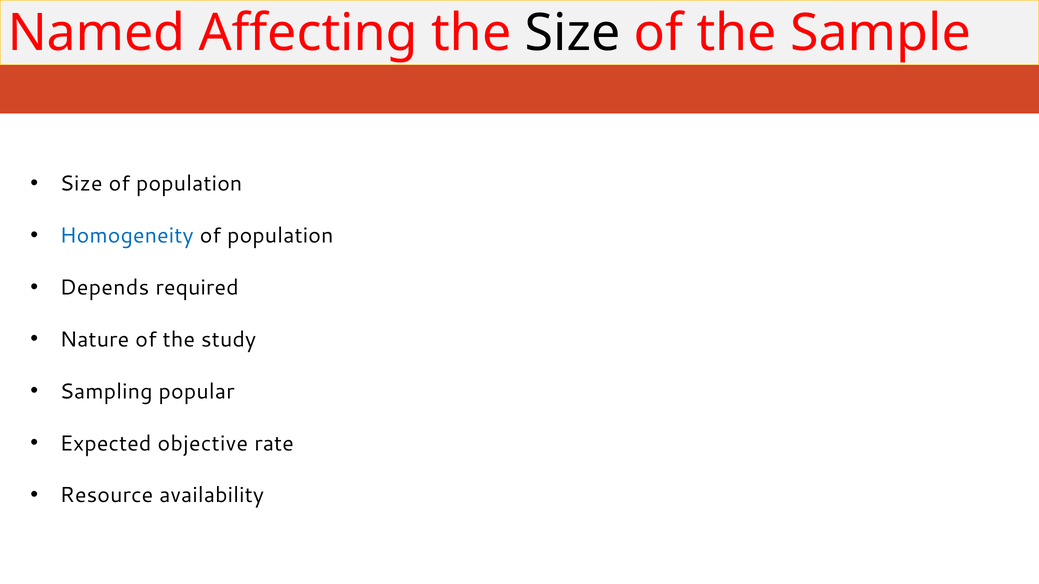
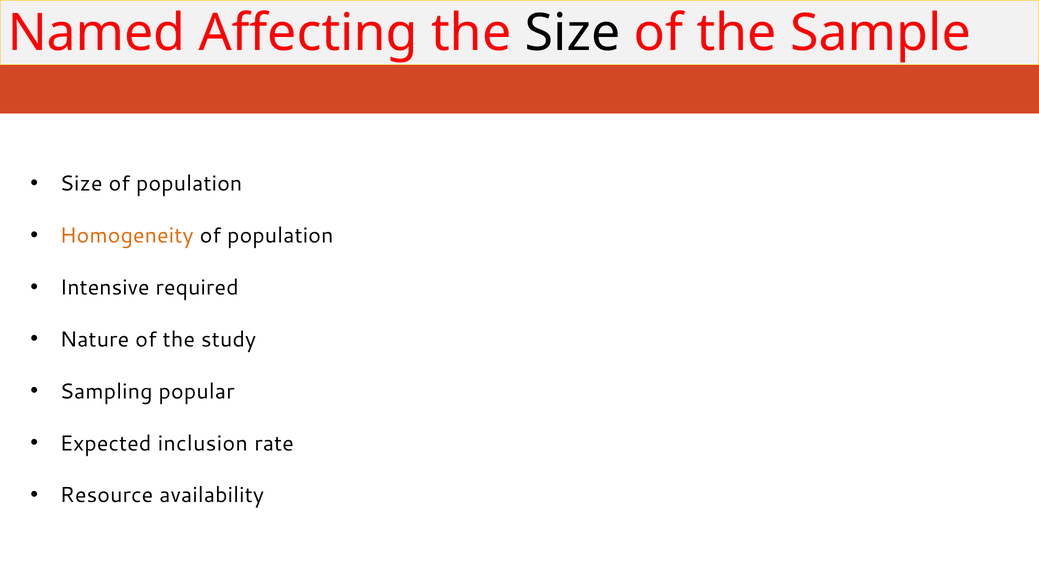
Homogeneity colour: blue -> orange
Depends: Depends -> Intensive
objective: objective -> inclusion
